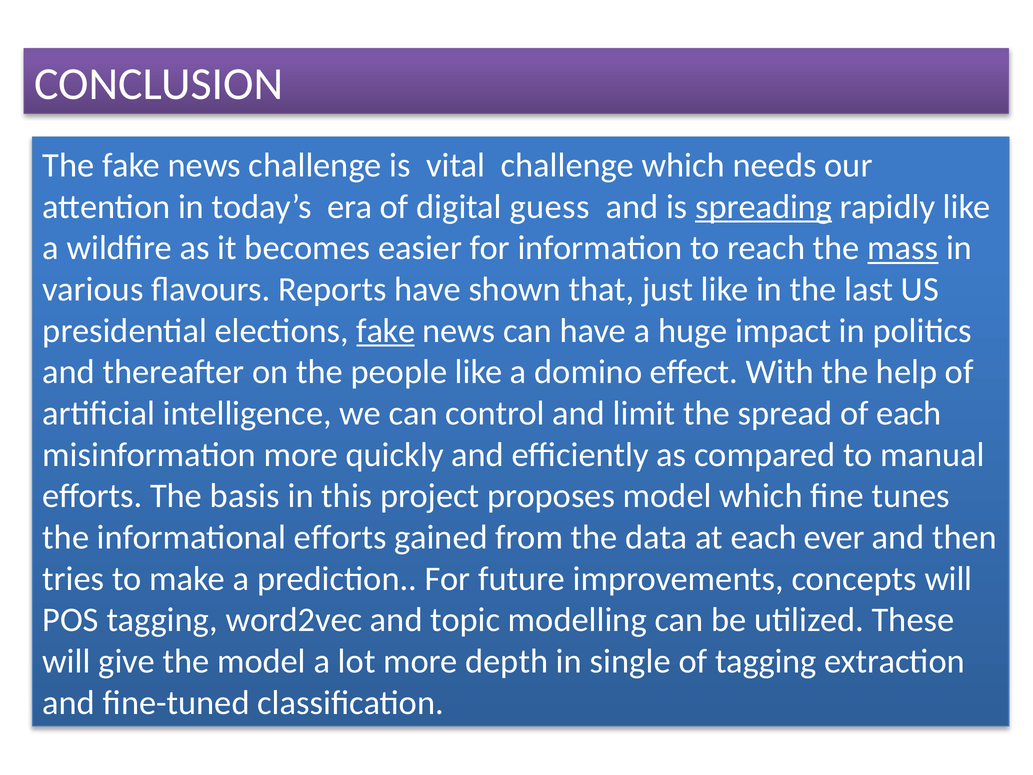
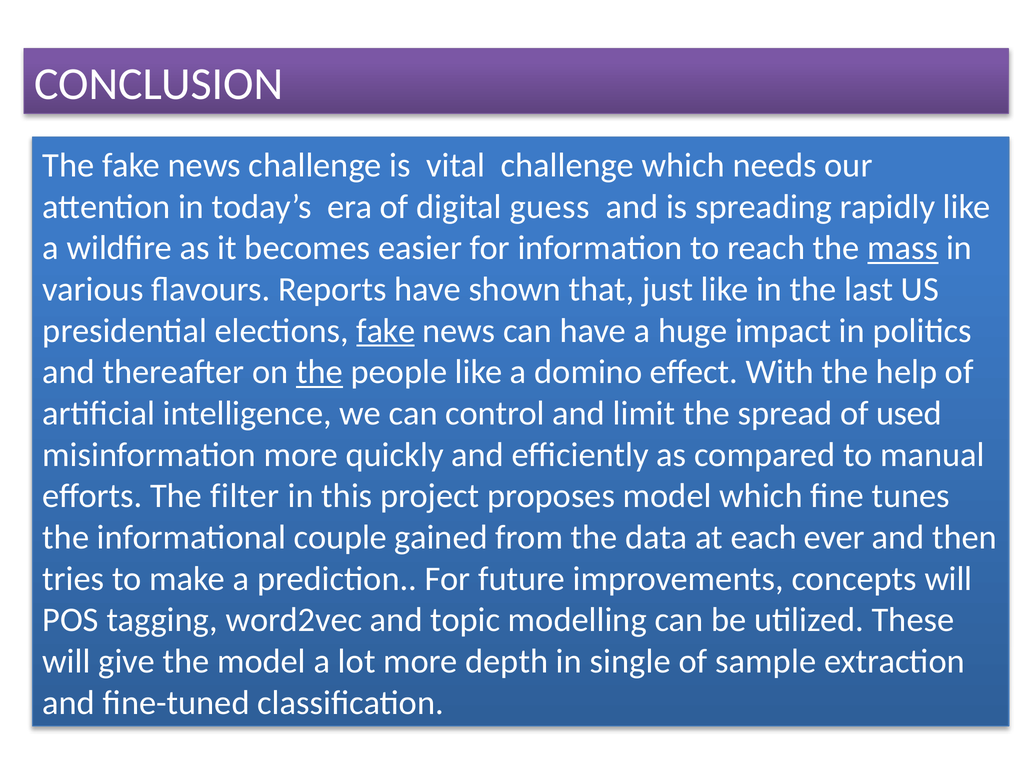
spreading underline: present -> none
the at (320, 372) underline: none -> present
of each: each -> used
basis: basis -> filter
informational efforts: efforts -> couple
of tagging: tagging -> sample
